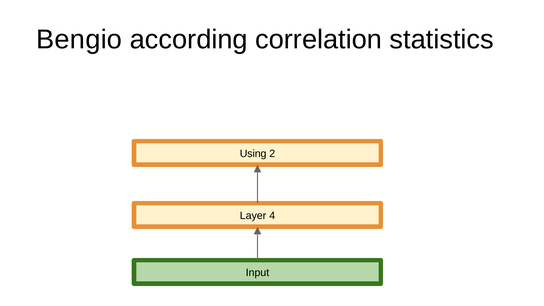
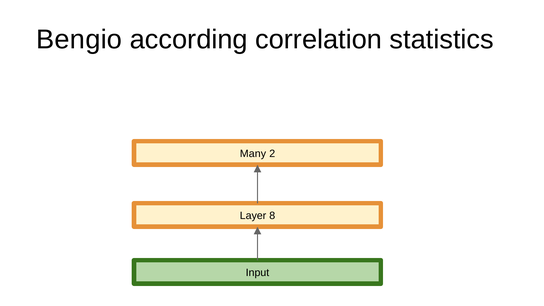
Using: Using -> Many
4: 4 -> 8
